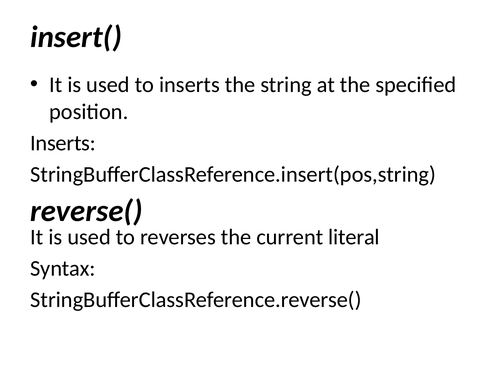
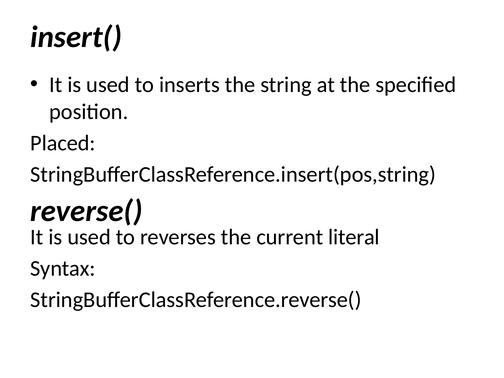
Inserts at (63, 143): Inserts -> Placed
